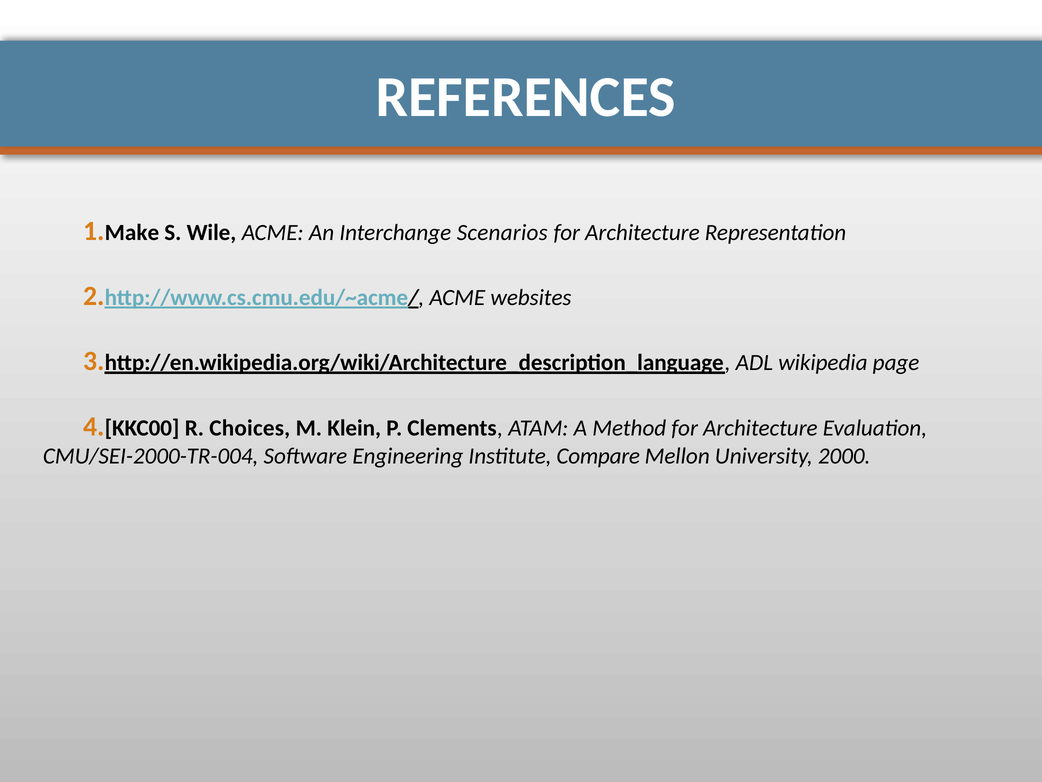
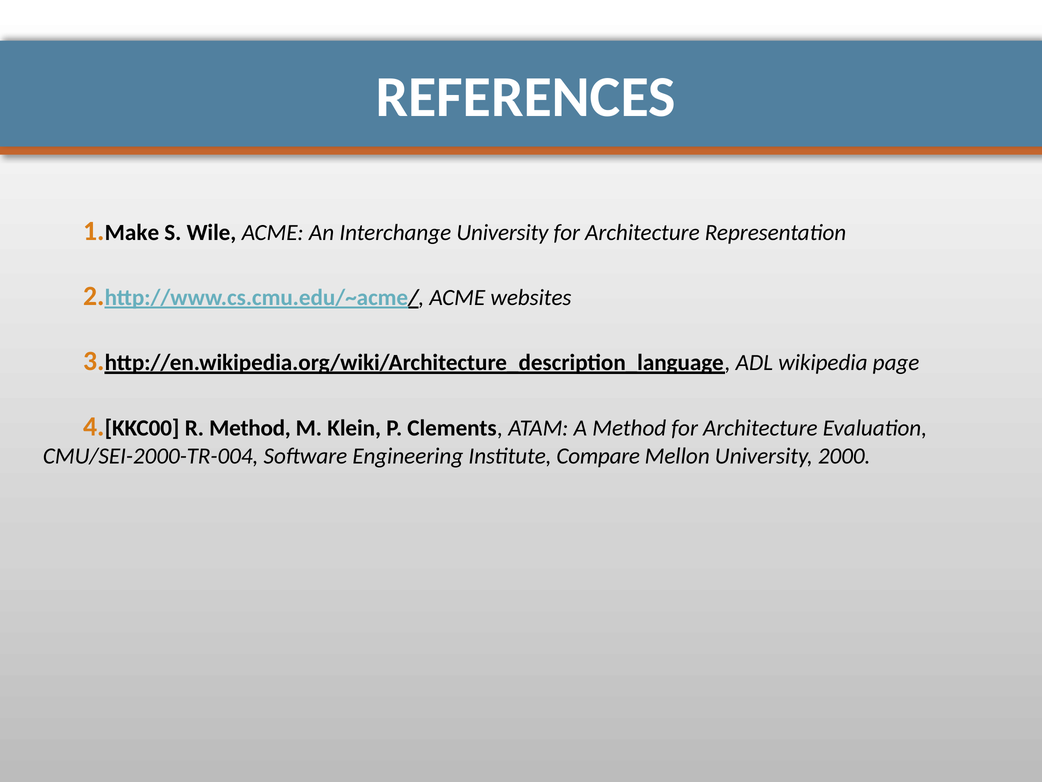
Interchange Scenarios: Scenarios -> University
R Choices: Choices -> Method
